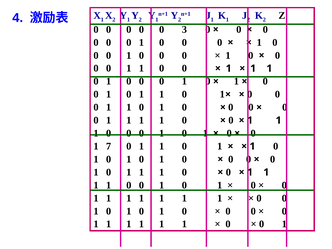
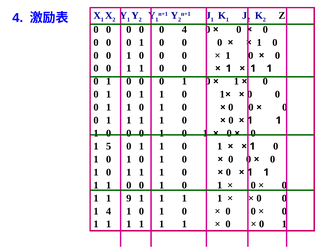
0 3: 3 -> 4
7: 7 -> 5
1 at (129, 198): 1 -> 9
0 at (109, 211): 0 -> 4
